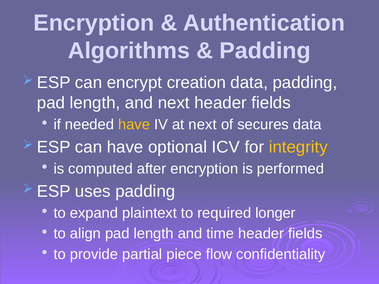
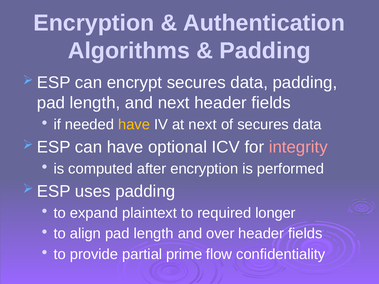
encrypt creation: creation -> secures
integrity colour: yellow -> pink
time: time -> over
piece: piece -> prime
